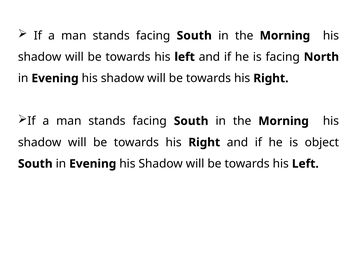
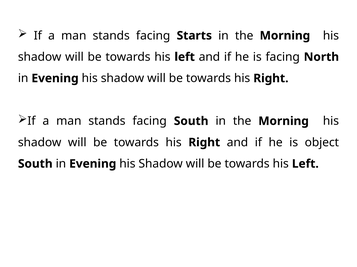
South at (194, 36): South -> Starts
